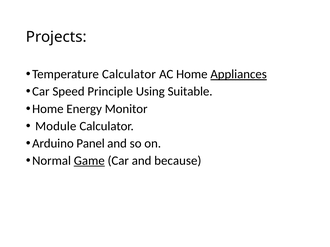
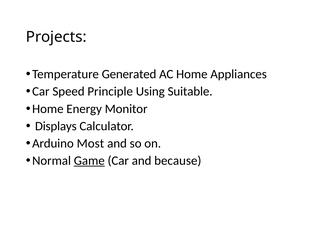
Temperature Calculator: Calculator -> Generated
Appliances underline: present -> none
Module: Module -> Displays
Panel: Panel -> Most
